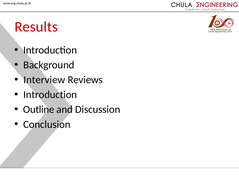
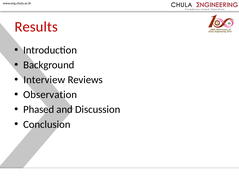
Introduction at (50, 95): Introduction -> Observation
Outline: Outline -> Phased
